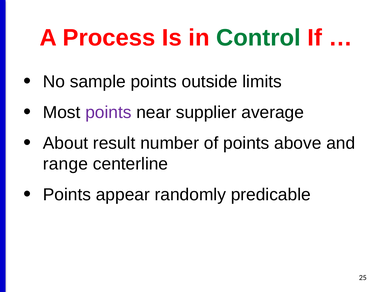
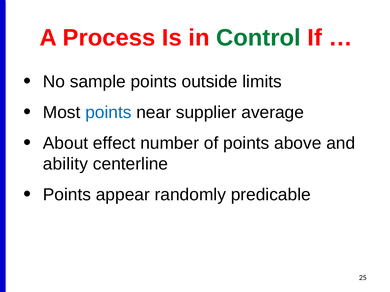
points at (108, 113) colour: purple -> blue
result: result -> effect
range: range -> ability
